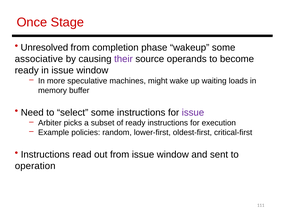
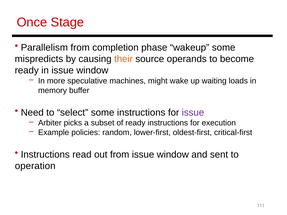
Unresolved: Unresolved -> Parallelism
associative: associative -> mispredicts
their colour: purple -> orange
